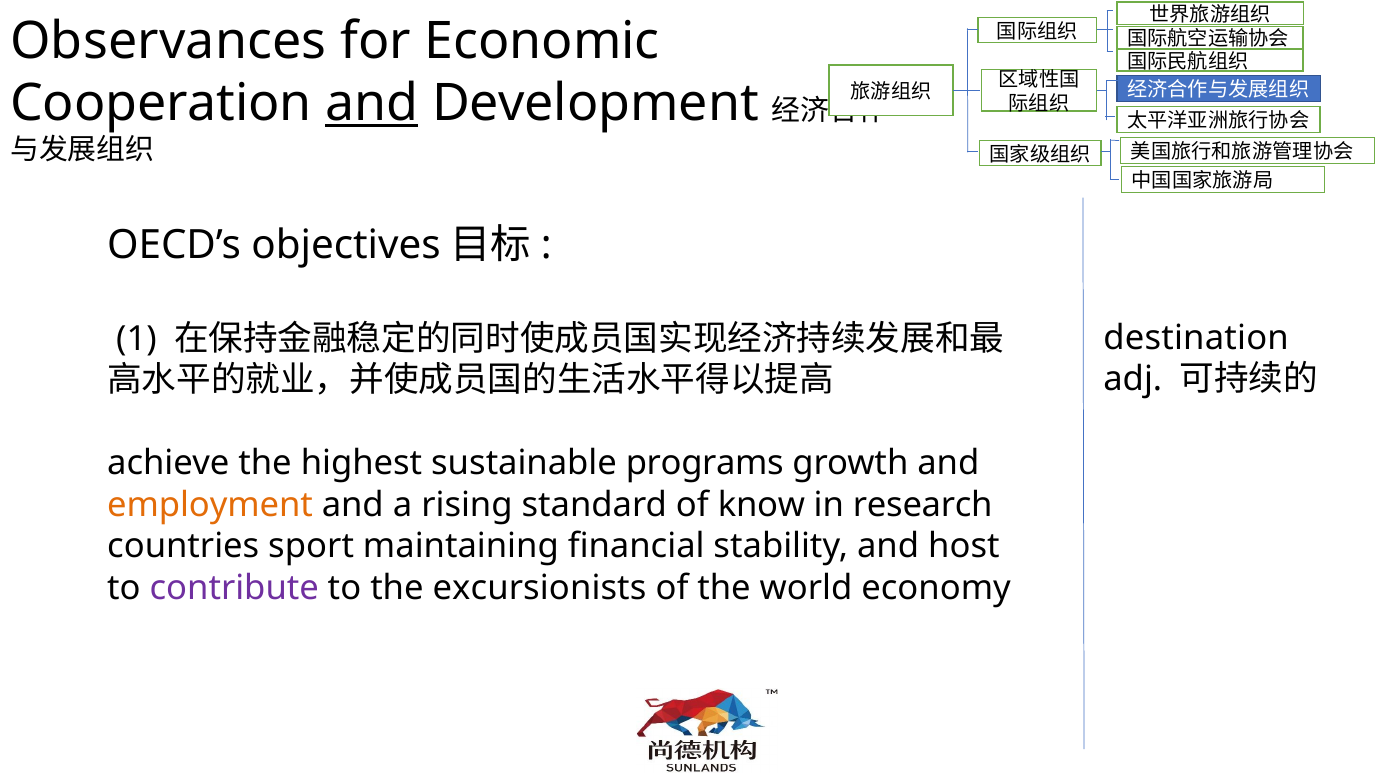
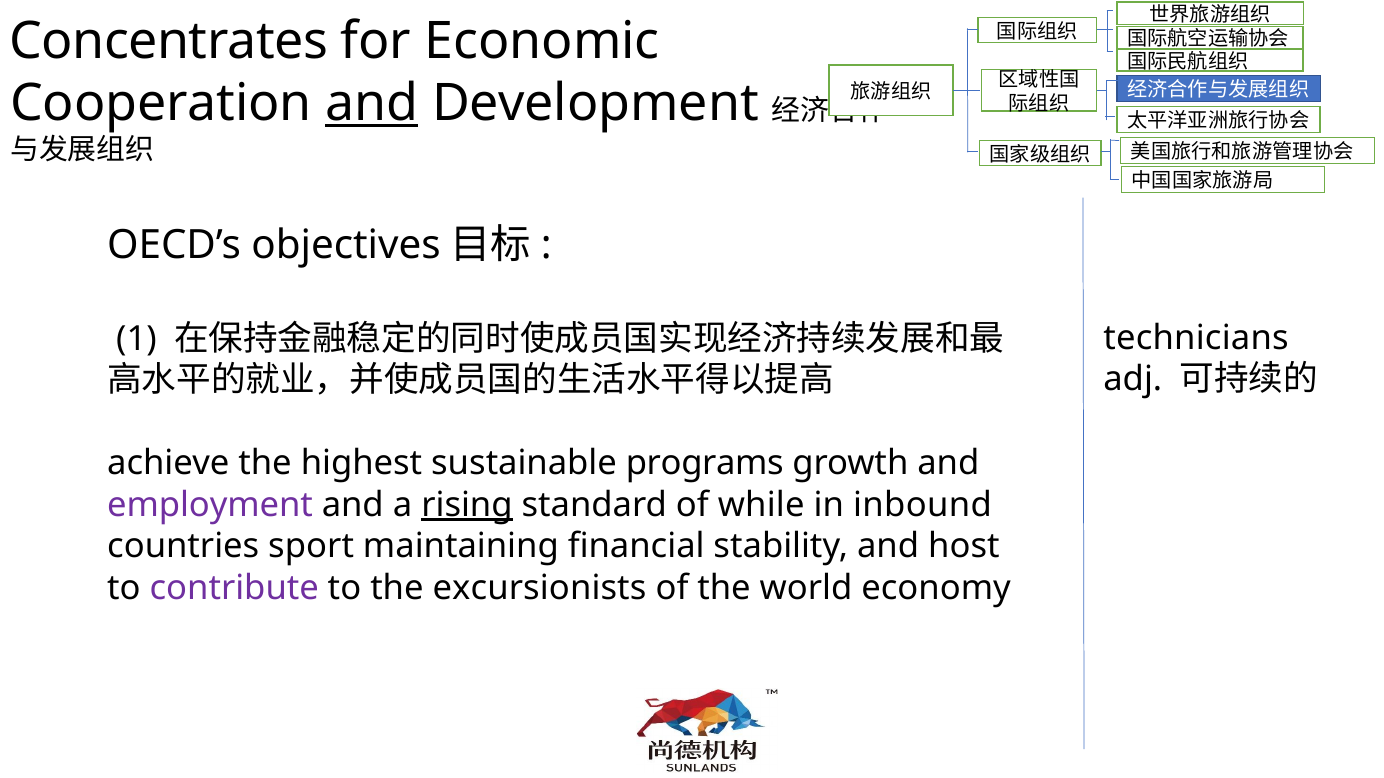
Observances: Observances -> Concentrates
destination: destination -> technicians
employment colour: orange -> purple
rising underline: none -> present
know: know -> while
research: research -> inbound
